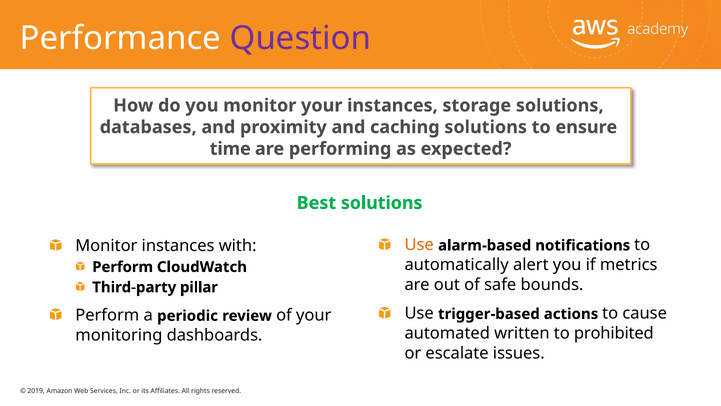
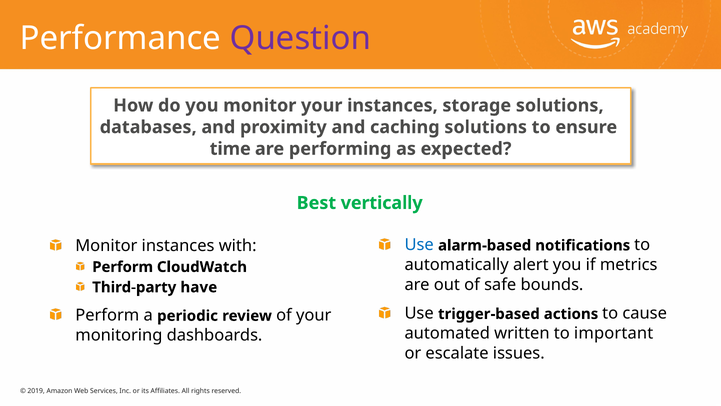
Best solutions: solutions -> vertically
Use at (419, 245) colour: orange -> blue
pillar: pillar -> have
prohibited: prohibited -> important
